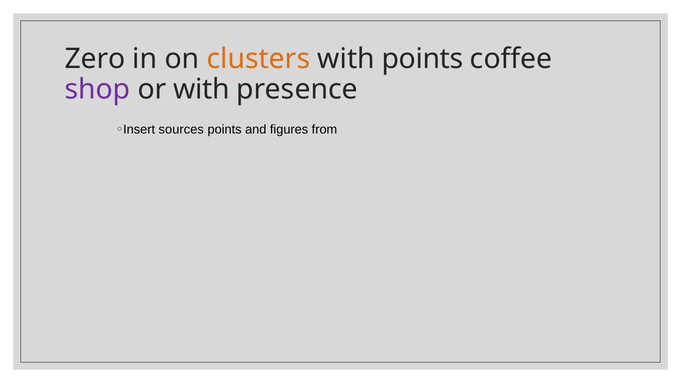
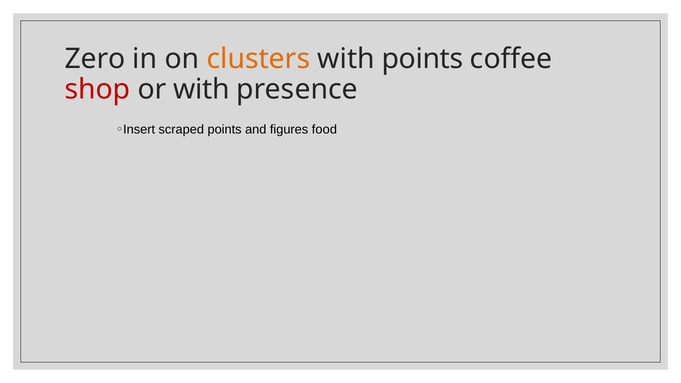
shop colour: purple -> red
sources: sources -> scraped
from: from -> food
